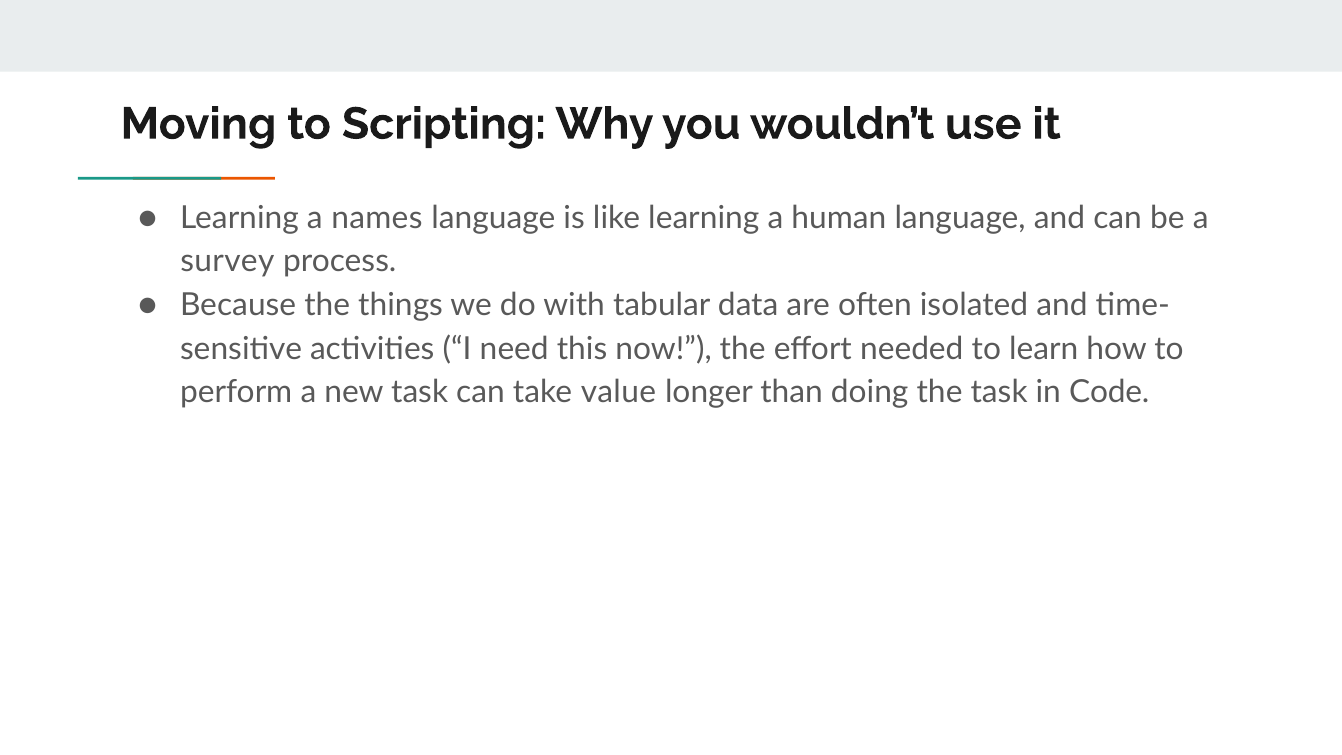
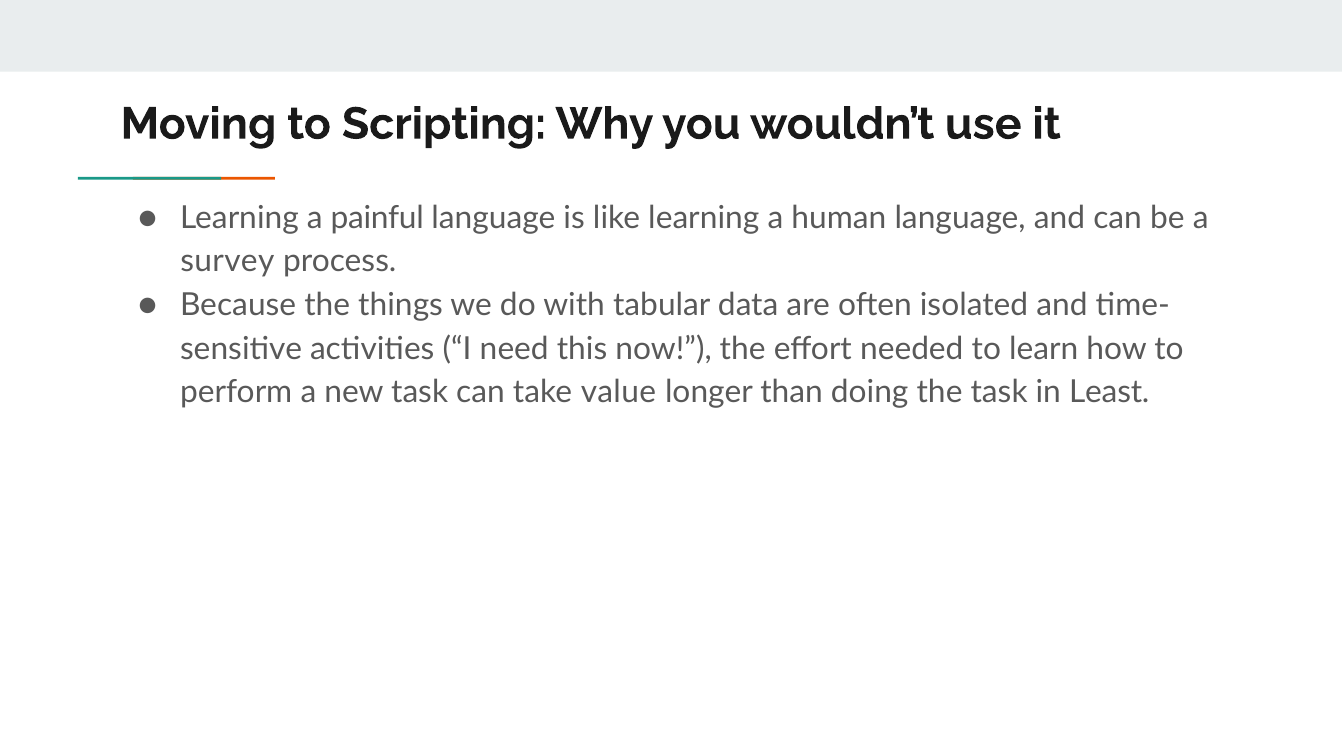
names: names -> painful
Code: Code -> Least
